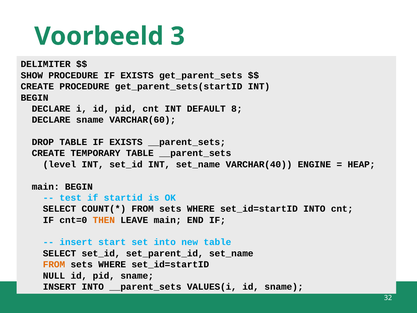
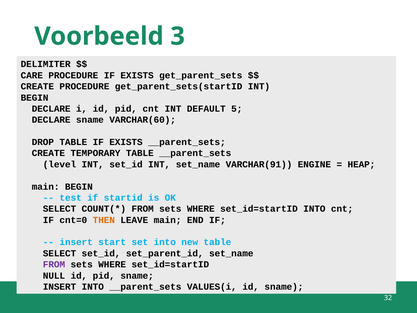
SHOW: SHOW -> CARE
8: 8 -> 5
VARCHAR(40: VARCHAR(40 -> VARCHAR(91
FROM at (54, 264) colour: orange -> purple
